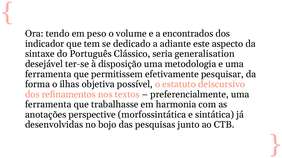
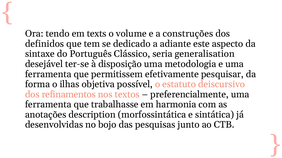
peso: peso -> texts
encontrados: encontrados -> construções
indicador: indicador -> definidos
perspective: perspective -> description
